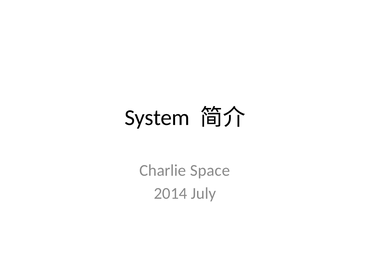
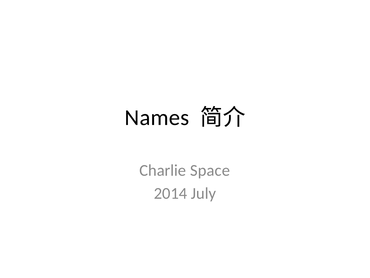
System: System -> Names
